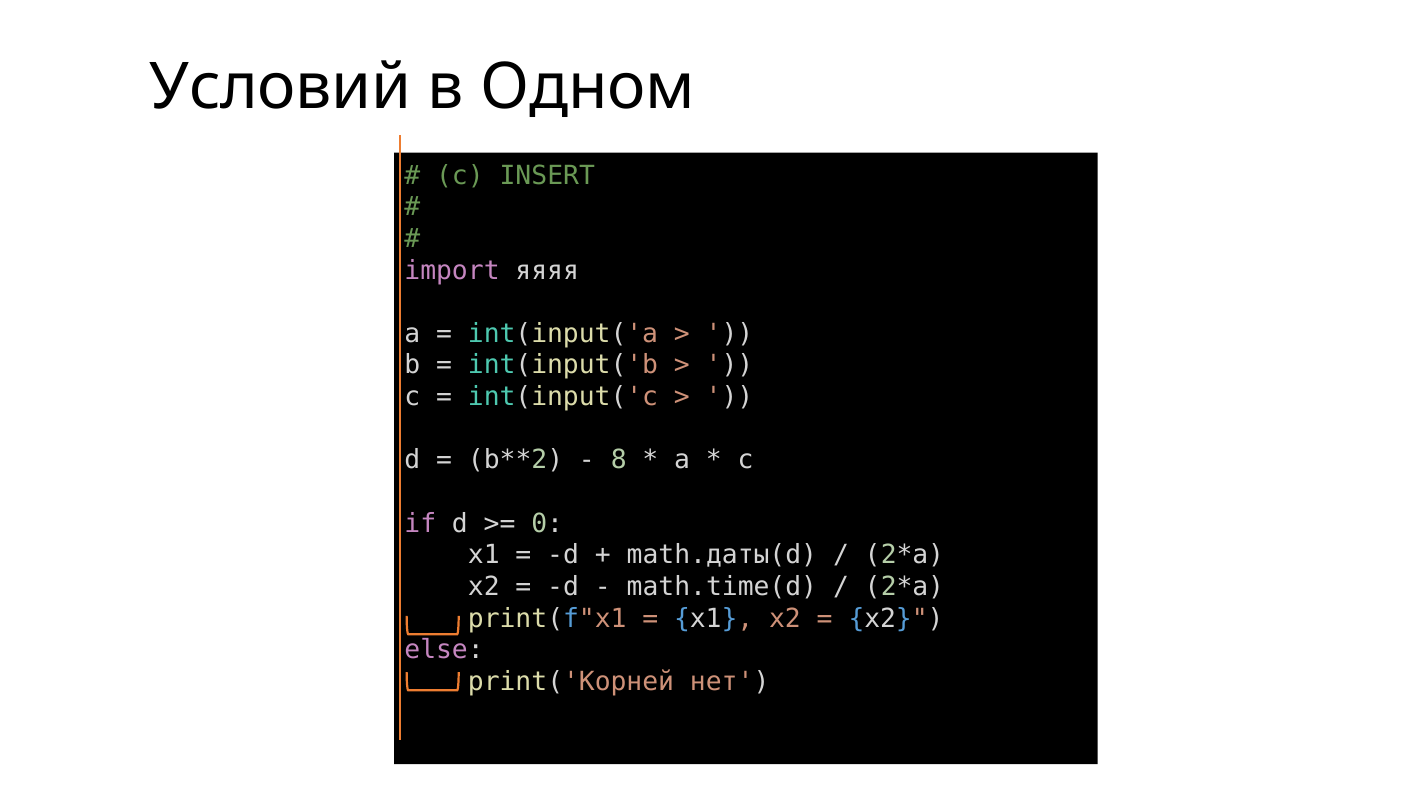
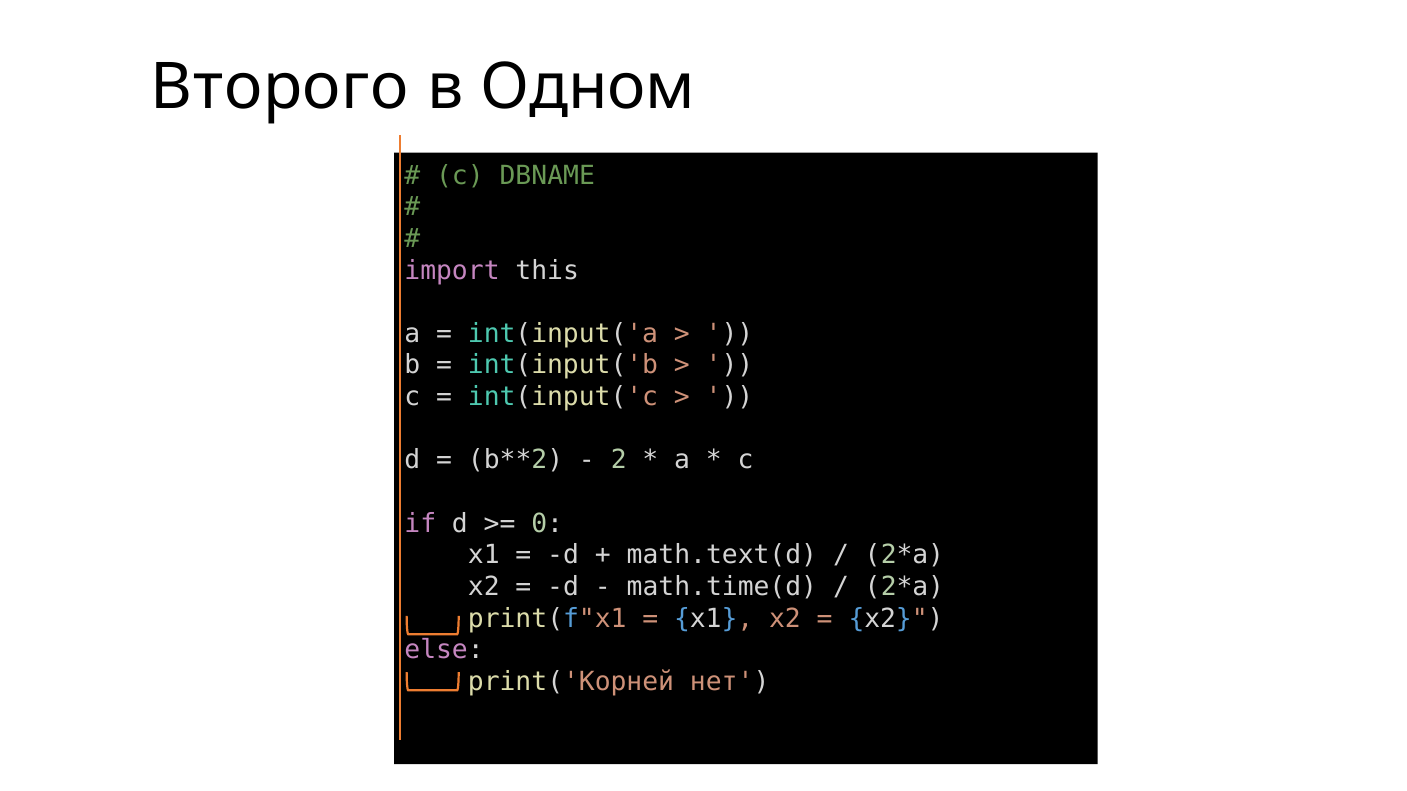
Условий: Условий -> Второго
INSERT: INSERT -> DBNAME
яяяя: яяяя -> this
8: 8 -> 2
math.даты(d: math.даты(d -> math.text(d
